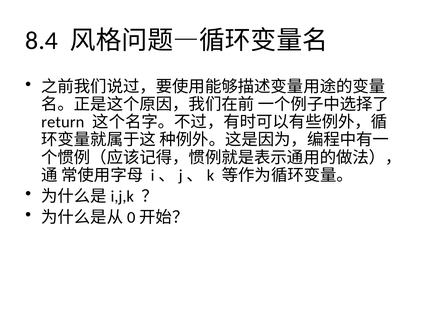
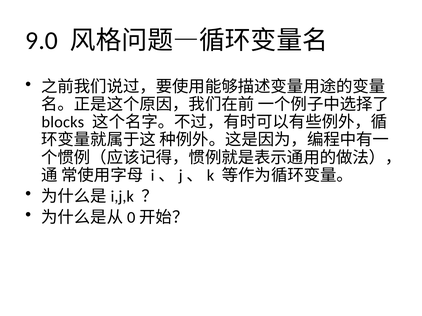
8.4: 8.4 -> 9.0
return: return -> blocks
